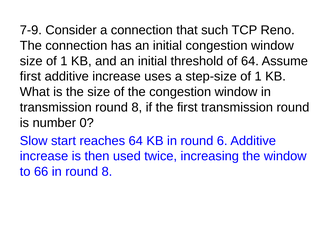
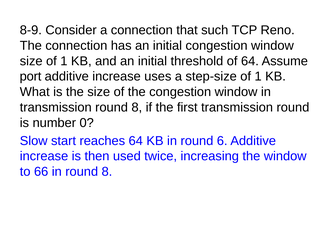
7-9: 7-9 -> 8-9
first at (30, 76): first -> port
